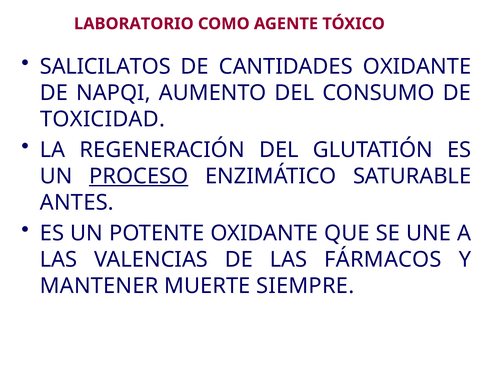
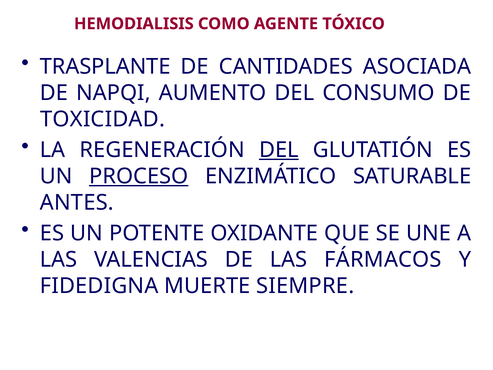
LABORATORIO: LABORATORIO -> HEMODIALISIS
SALICILATOS: SALICILATOS -> TRASPLANTE
CANTIDADES OXIDANTE: OXIDANTE -> ASOCIADA
DEL at (279, 150) underline: none -> present
MANTENER: MANTENER -> FIDEDIGNA
